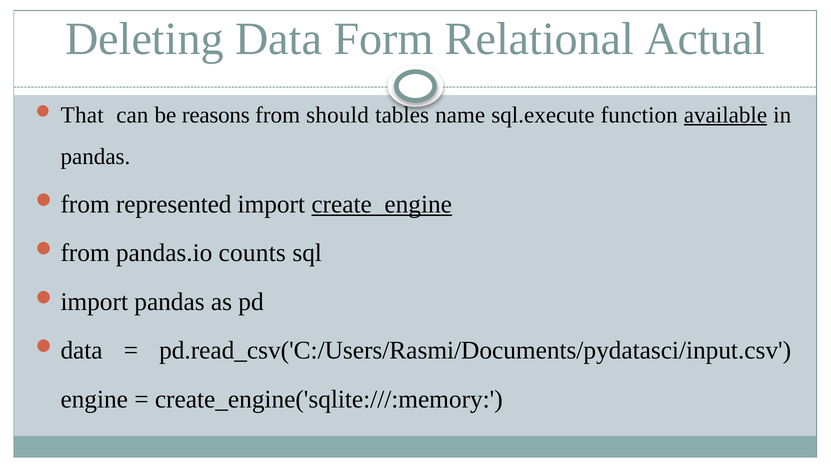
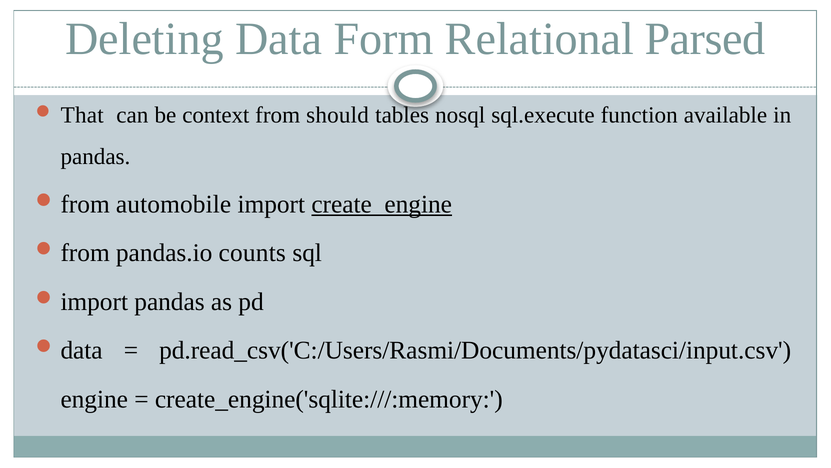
Actual: Actual -> Parsed
reasons: reasons -> context
name: name -> nosql
available underline: present -> none
represented: represented -> automobile
